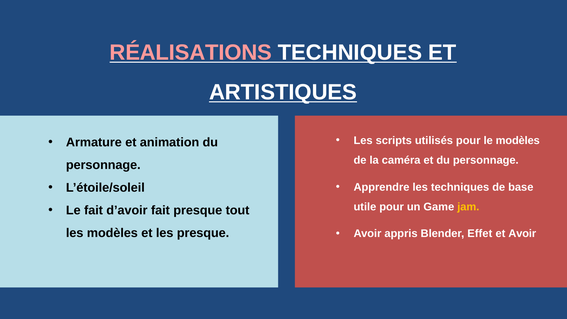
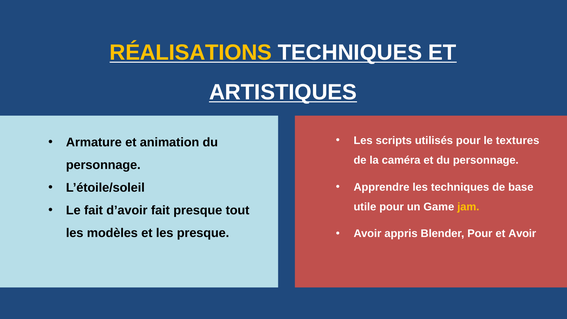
RÉALISATIONS colour: pink -> yellow
le modèles: modèles -> textures
Blender Effet: Effet -> Pour
